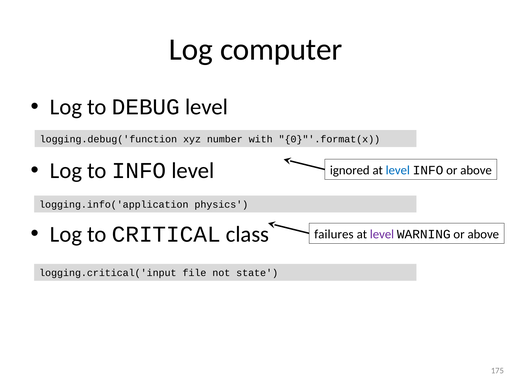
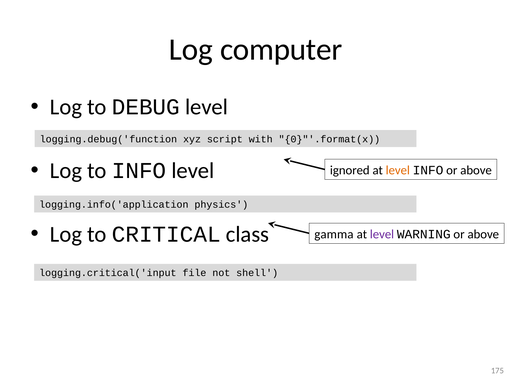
number: number -> script
level at (398, 170) colour: blue -> orange
failures: failures -> gamma
state: state -> shell
